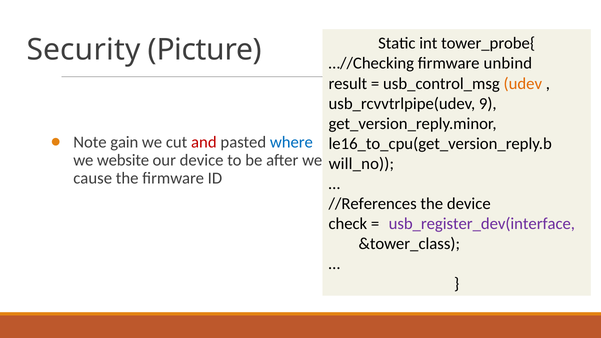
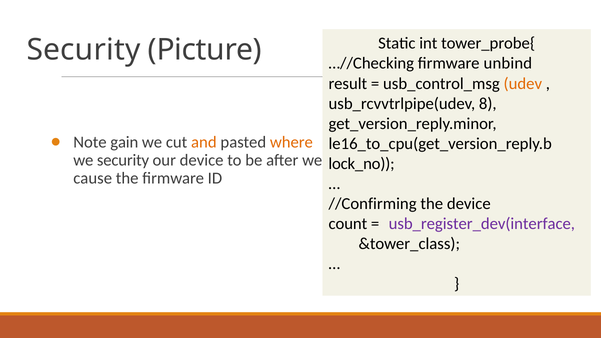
9: 9 -> 8
and colour: red -> orange
where colour: blue -> orange
we website: website -> security
will_no: will_no -> lock_no
//References: //References -> //Confirming
check: check -> count
